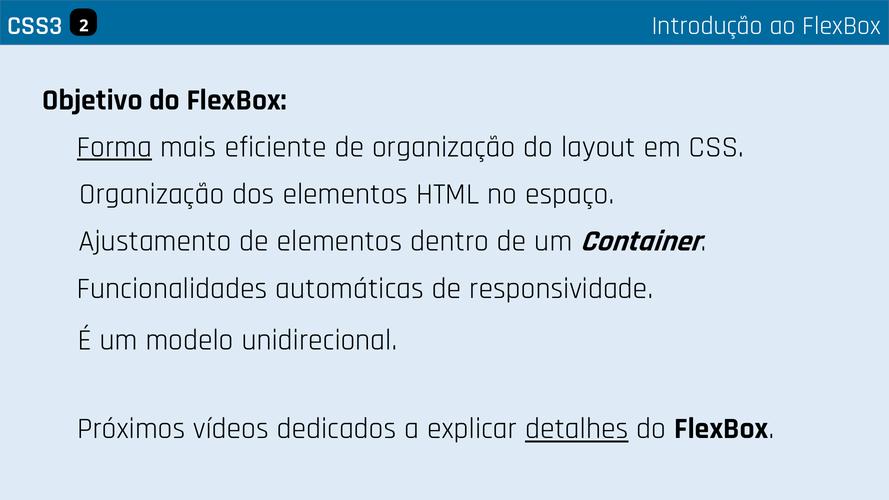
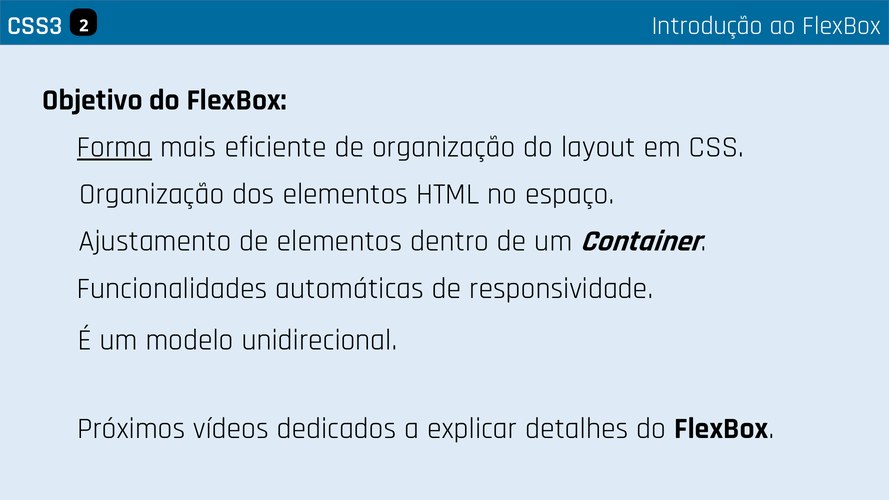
detalhes underline: present -> none
